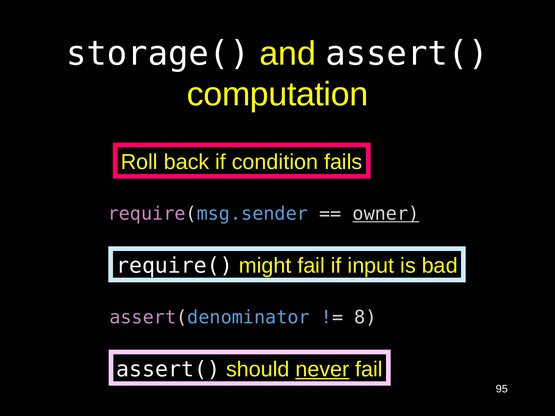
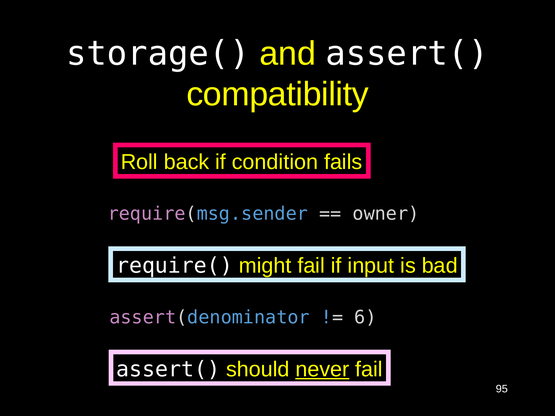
computation: computation -> compatibility
owner underline: present -> none
8: 8 -> 6
